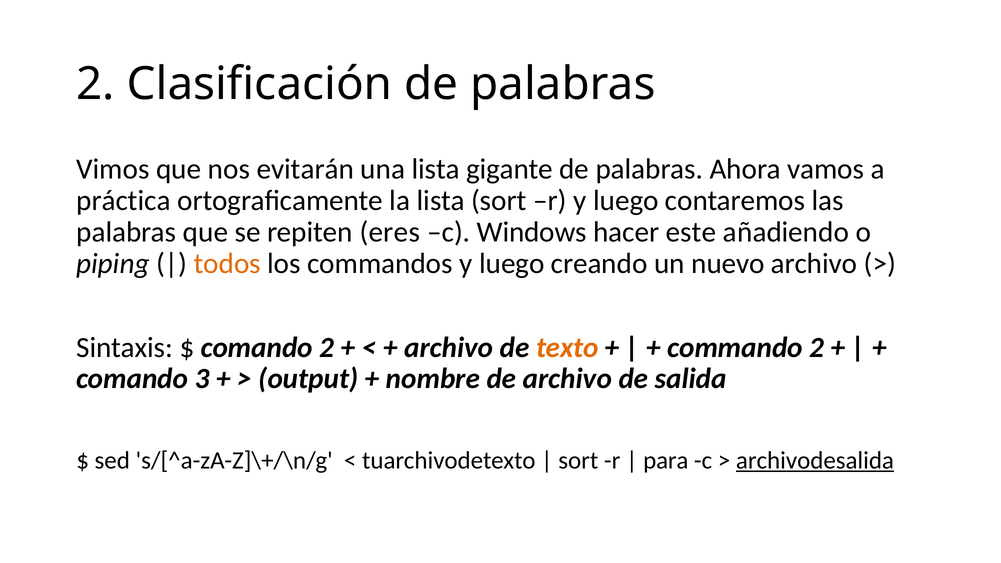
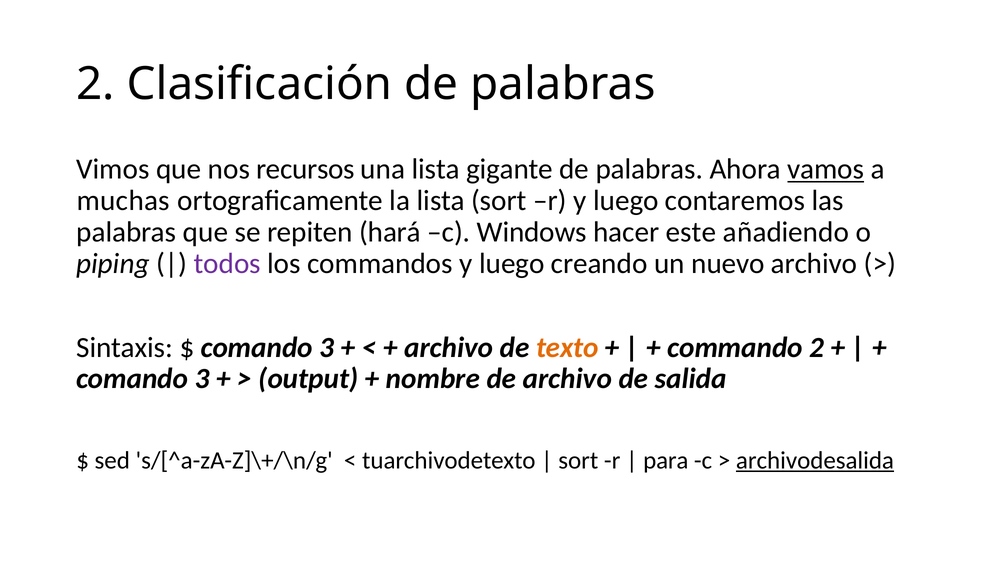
evitarán: evitarán -> recursos
vamos underline: none -> present
práctica: práctica -> muchas
eres: eres -> hará
todos colour: orange -> purple
2 at (327, 347): 2 -> 3
